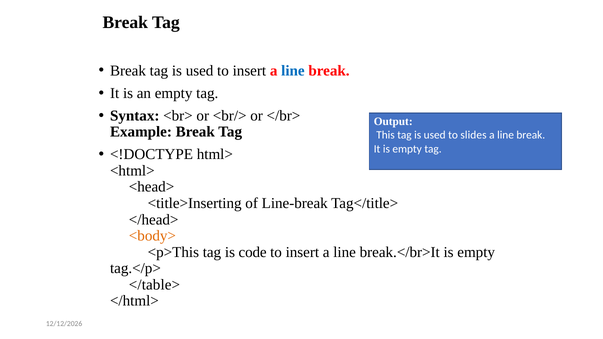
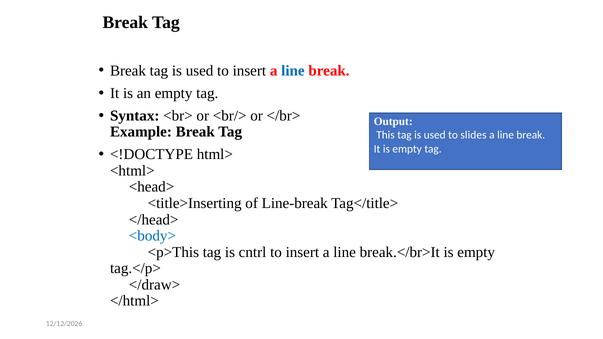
<body> colour: orange -> blue
code: code -> cntrl
</table>: </table> -> </draw>
